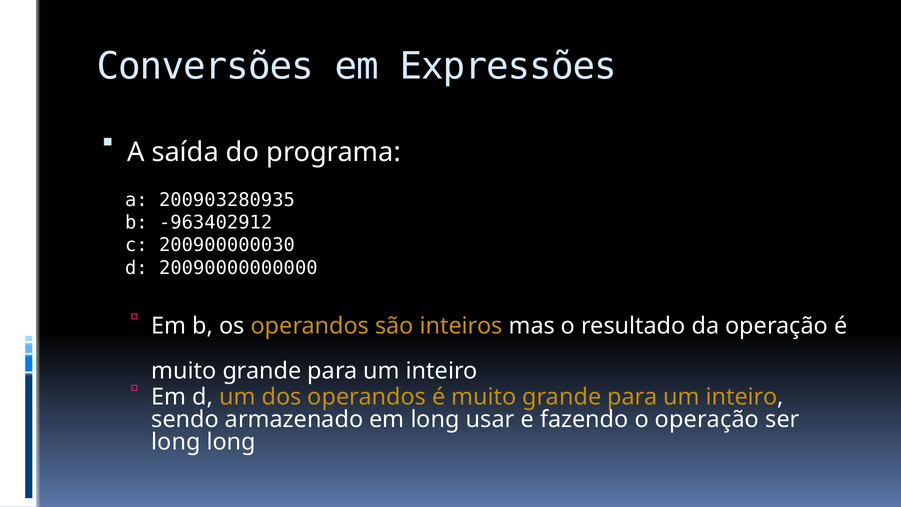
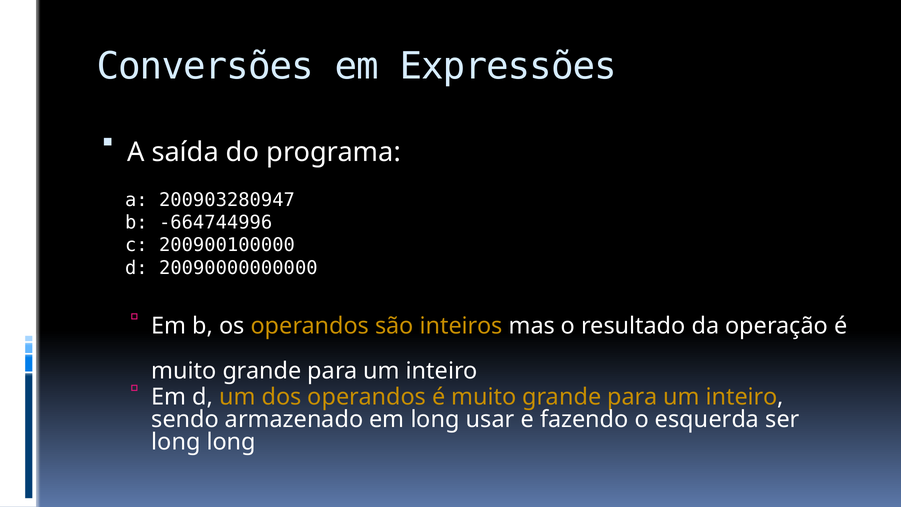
200903280935: 200903280935 -> 200903280947
-963402912: -963402912 -> -664744996
200900000030: 200900000030 -> 200900100000
o operação: operação -> esquerda
